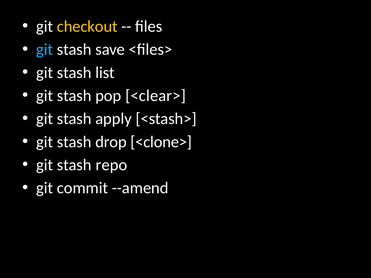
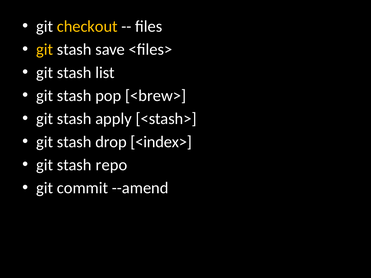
git at (45, 50) colour: light blue -> yellow
<clear>: <clear> -> <brew>
<clone>: <clone> -> <index>
